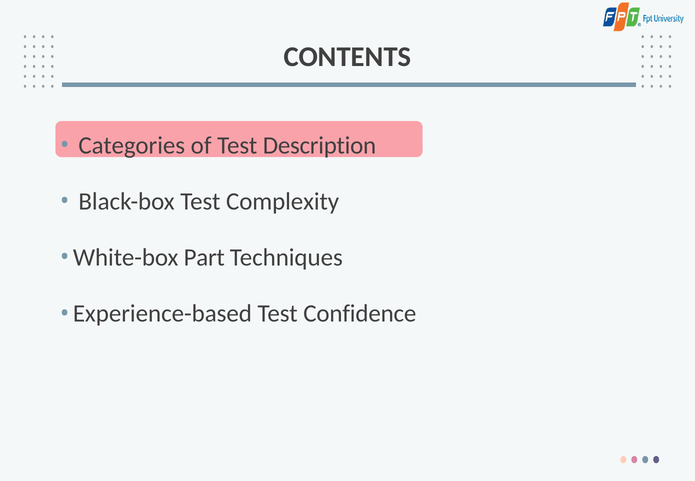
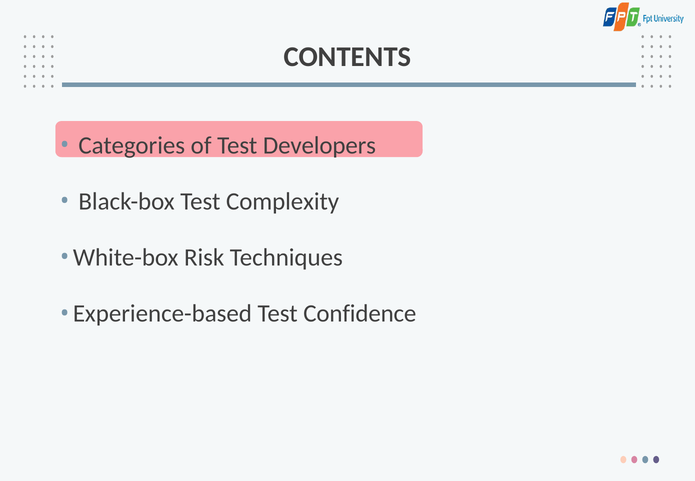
Description: Description -> Developers
Part: Part -> Risk
